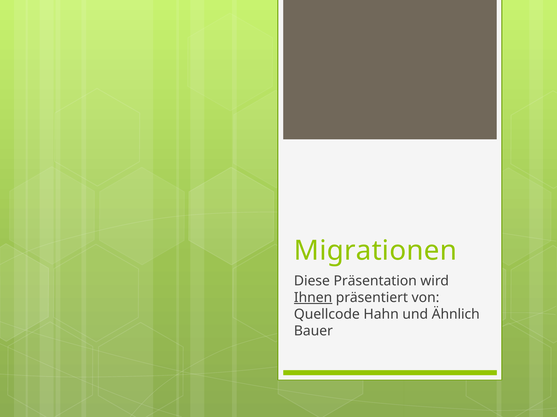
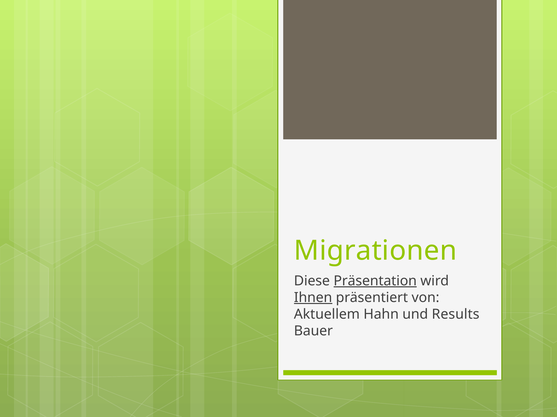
Präsentation underline: none -> present
Quellcode: Quellcode -> Aktuellem
Ähnlich: Ähnlich -> Results
